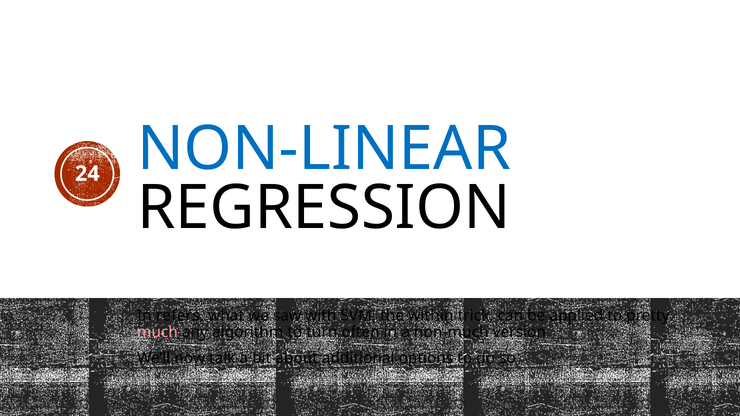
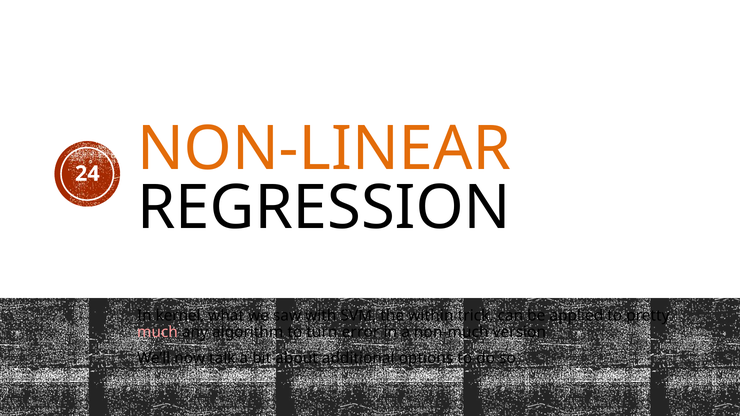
NON-LINEAR colour: blue -> orange
refers: refers -> kernel
often: often -> error
